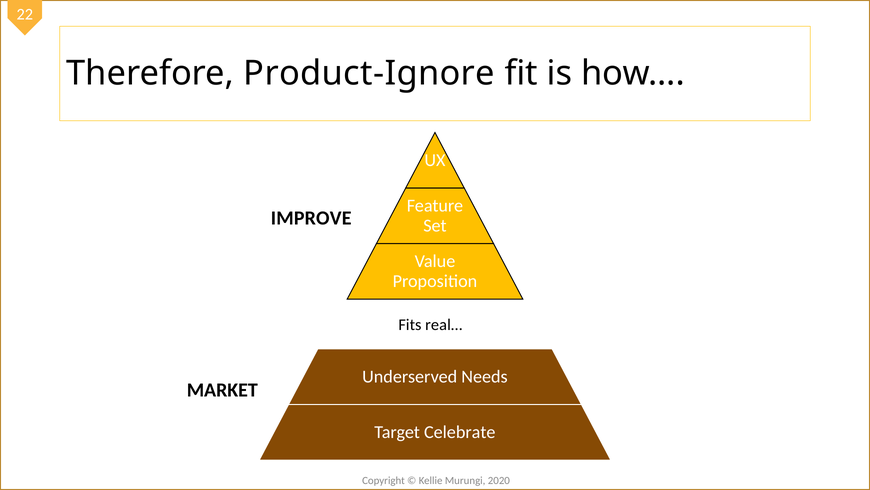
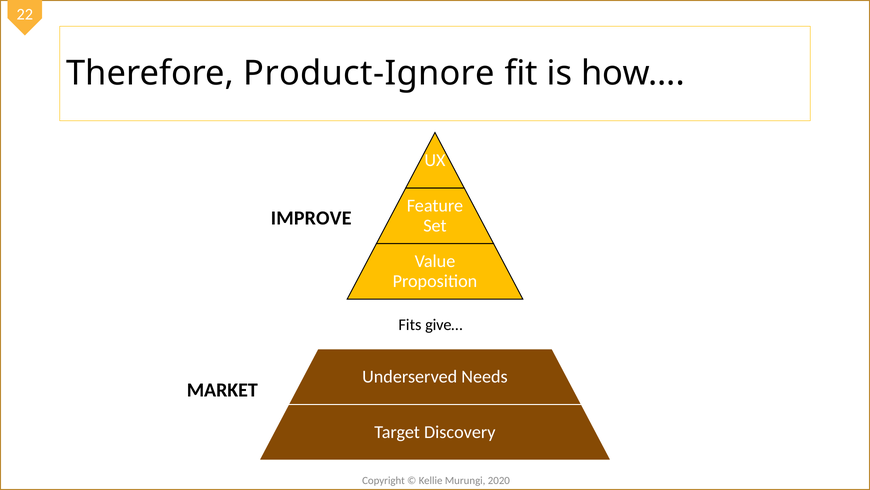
real…: real… -> give…
Celebrate: Celebrate -> Discovery
